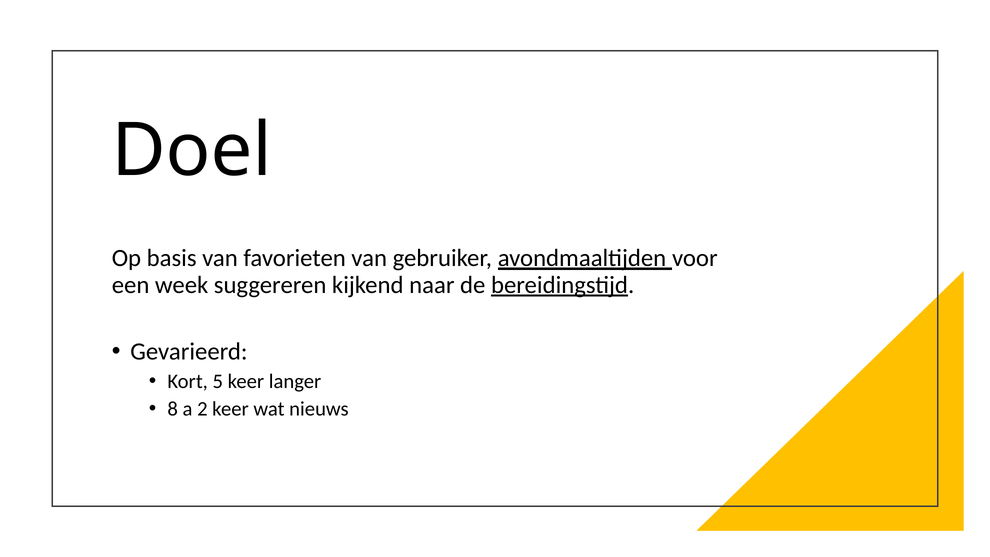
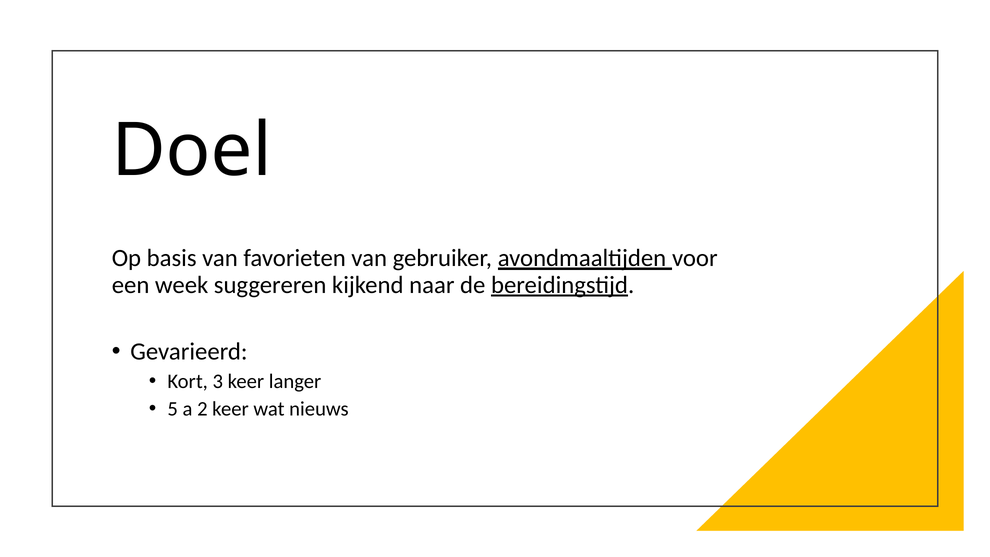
5: 5 -> 3
8: 8 -> 5
